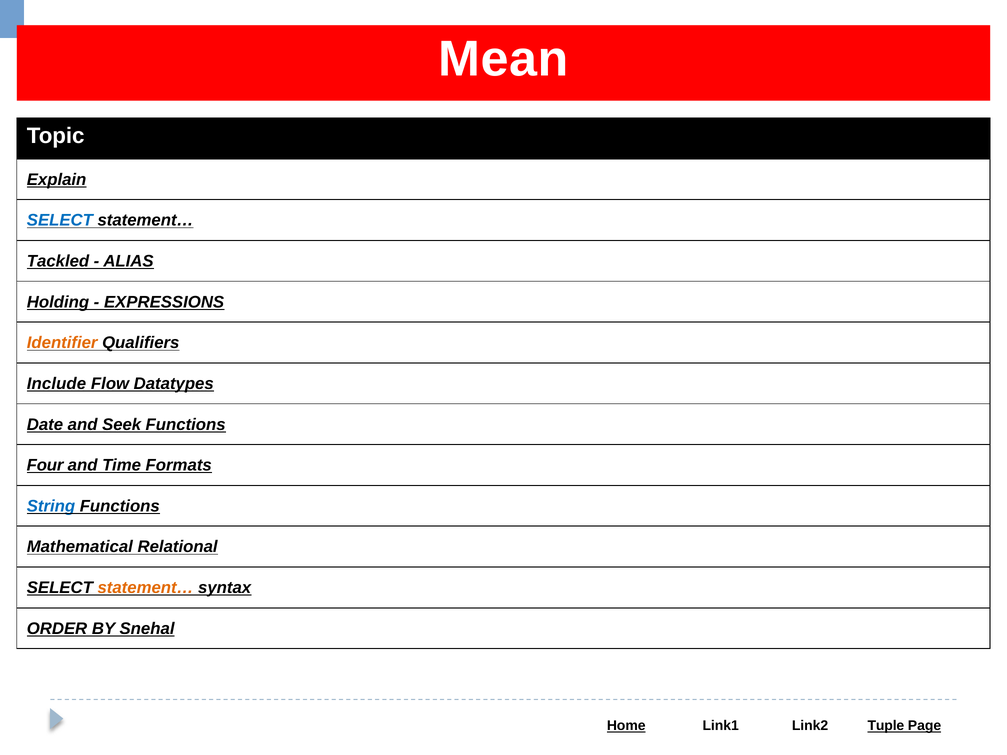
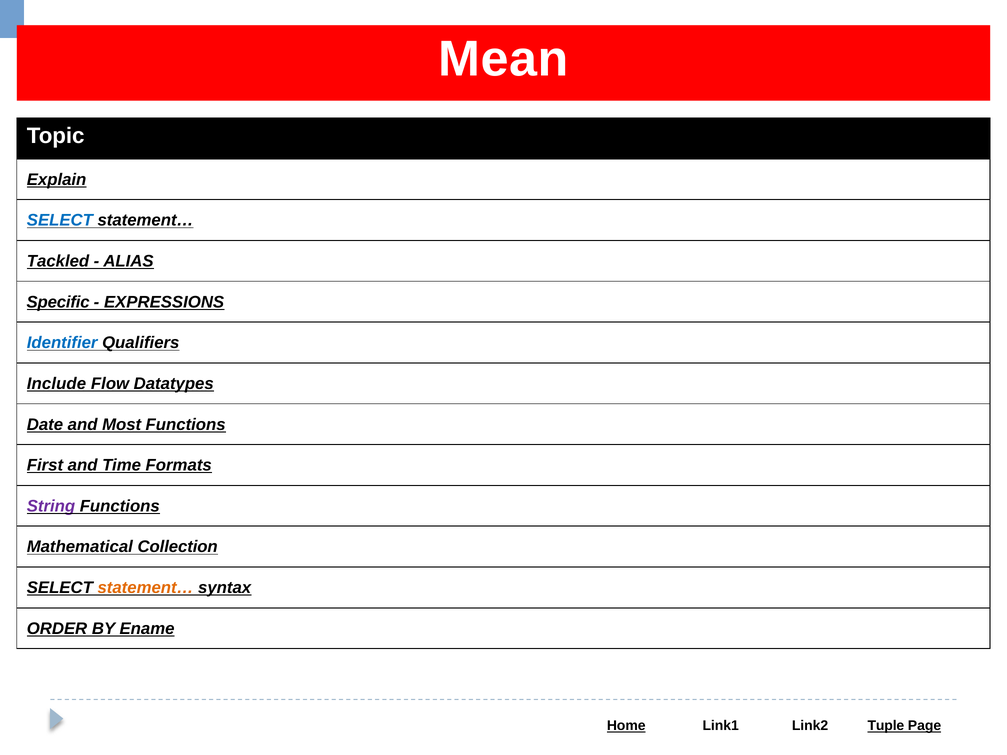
Holding: Holding -> Specific
Identifier colour: orange -> blue
Seek: Seek -> Most
Four: Four -> First
String colour: blue -> purple
Relational: Relational -> Collection
Snehal: Snehal -> Ename
